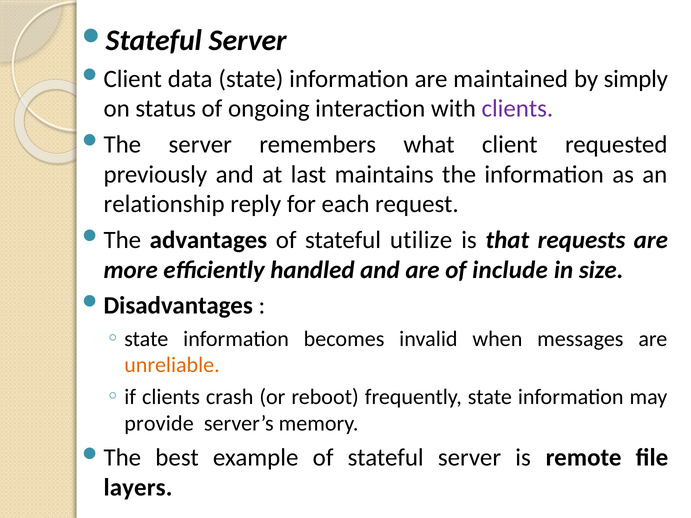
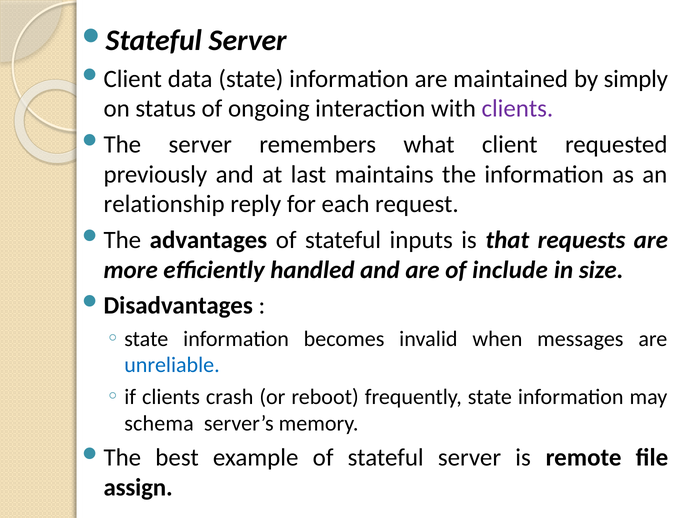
utilize: utilize -> inputs
unreliable colour: orange -> blue
provide: provide -> schema
layers: layers -> assign
